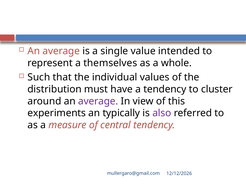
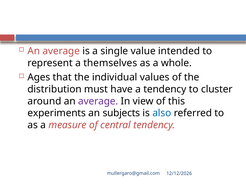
Such: Such -> Ages
typically: typically -> subjects
also colour: purple -> blue
